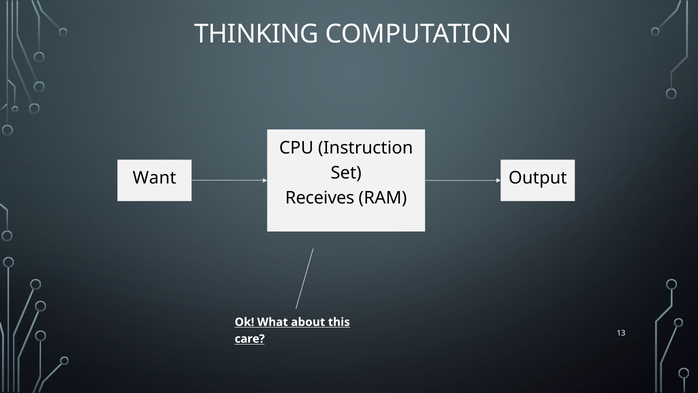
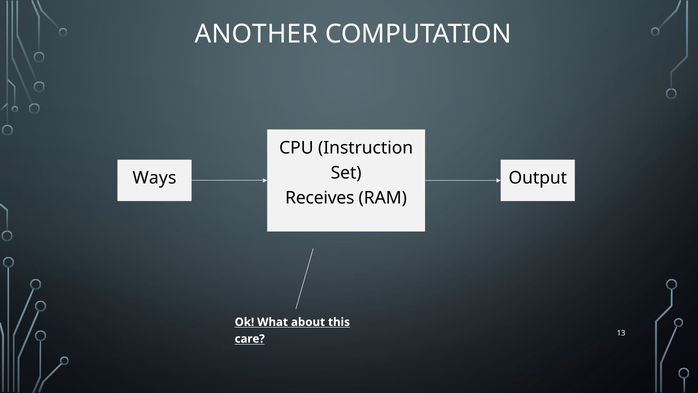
THINKING: THINKING -> ANOTHER
Want: Want -> Ways
